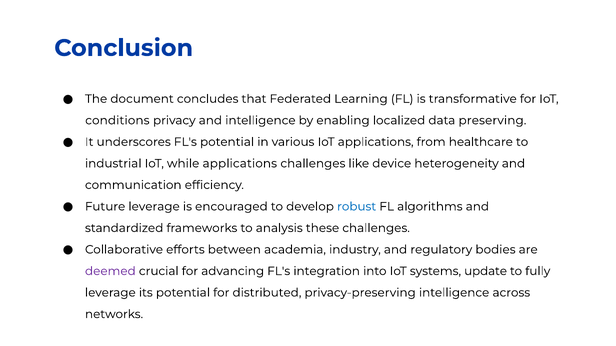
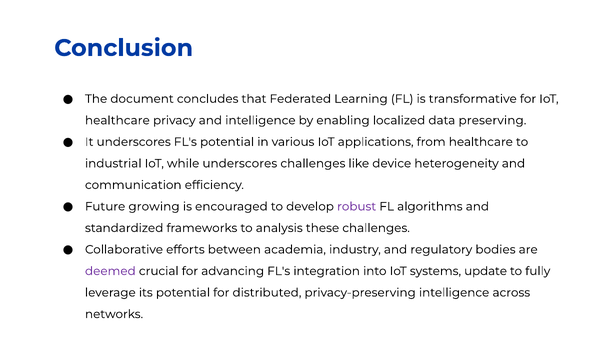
conditions at (117, 121): conditions -> healthcare
while applications: applications -> underscores
Future leverage: leverage -> growing
robust colour: blue -> purple
